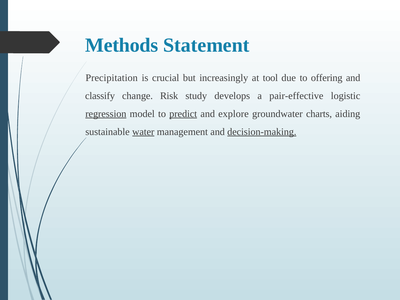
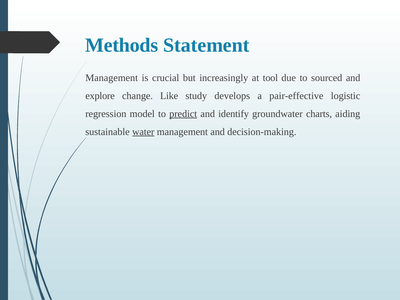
Precipitation at (112, 78): Precipitation -> Management
offering: offering -> sourced
classify: classify -> explore
Risk: Risk -> Like
regression underline: present -> none
explore: explore -> identify
decision-making underline: present -> none
